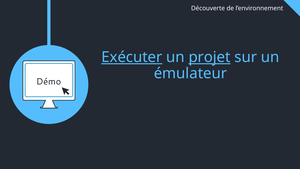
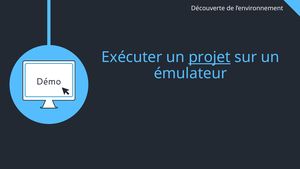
Exécuter underline: present -> none
